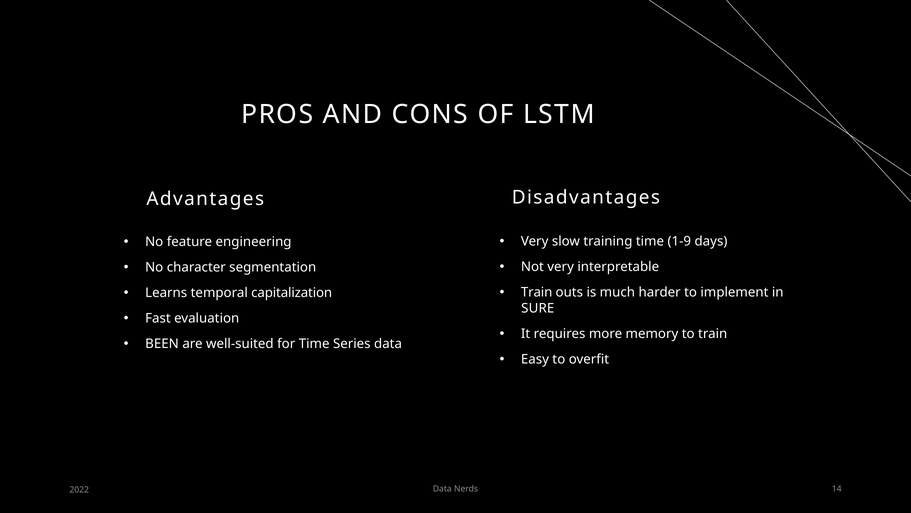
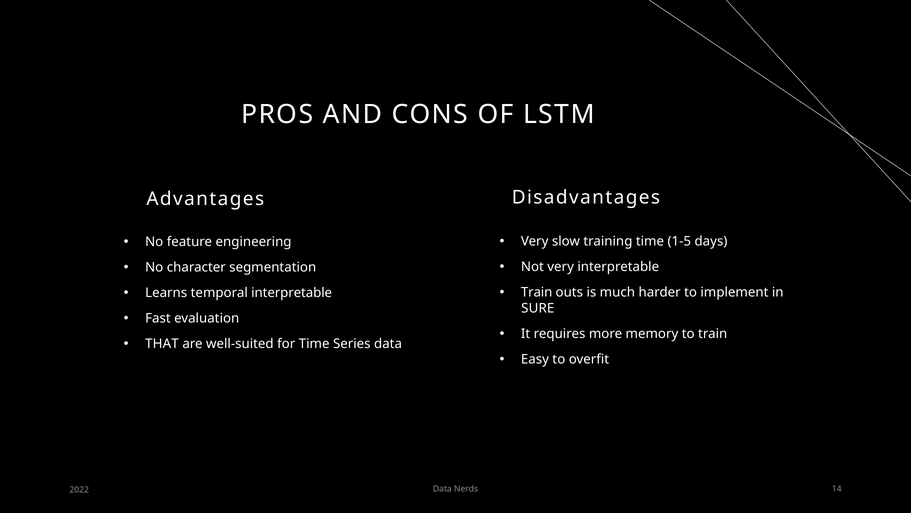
1-9: 1-9 -> 1-5
temporal capitalization: capitalization -> interpretable
BEEN: BEEN -> THAT
